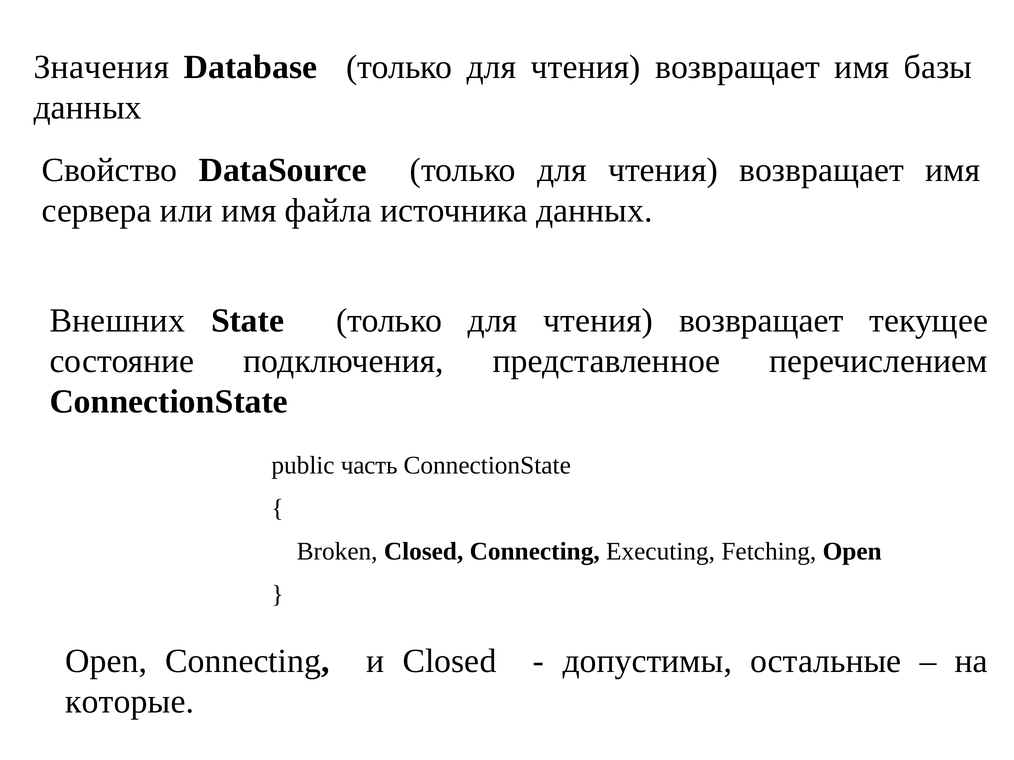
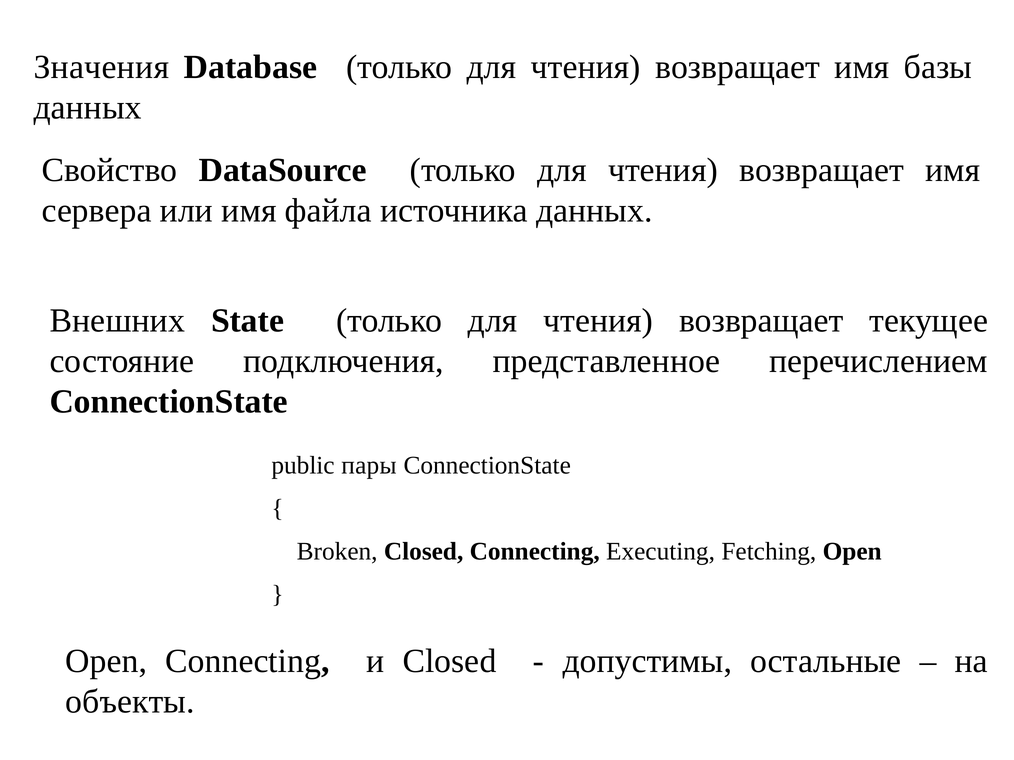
часть: часть -> пары
которые: которые -> объекты
